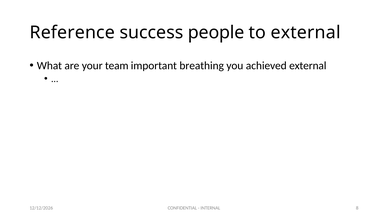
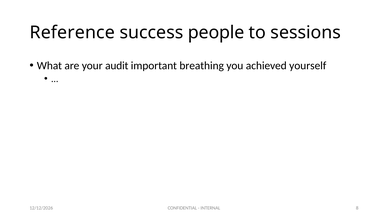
to external: external -> sessions
team: team -> audit
achieved external: external -> yourself
